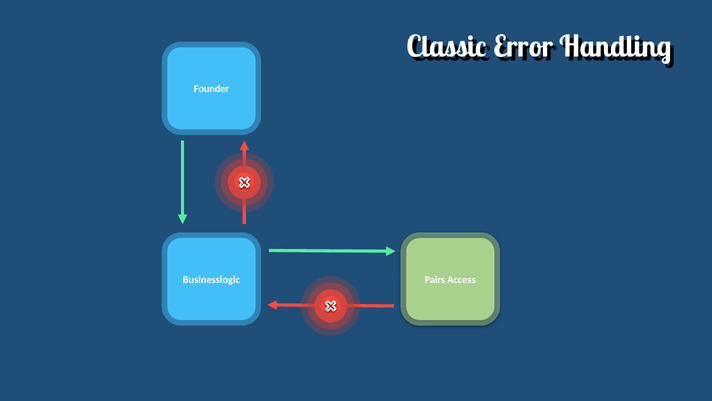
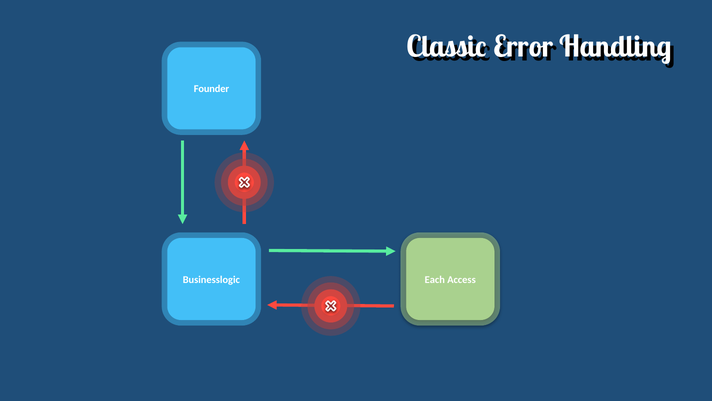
Pairs: Pairs -> Each
